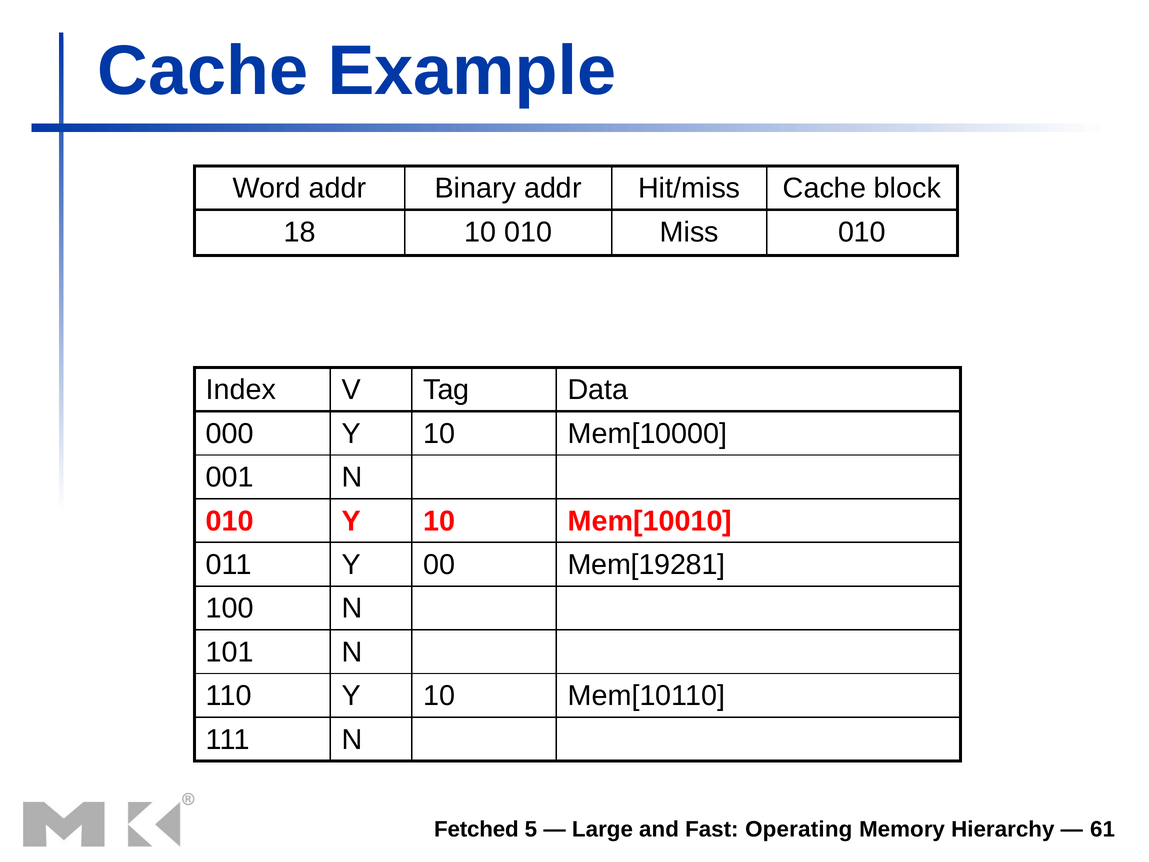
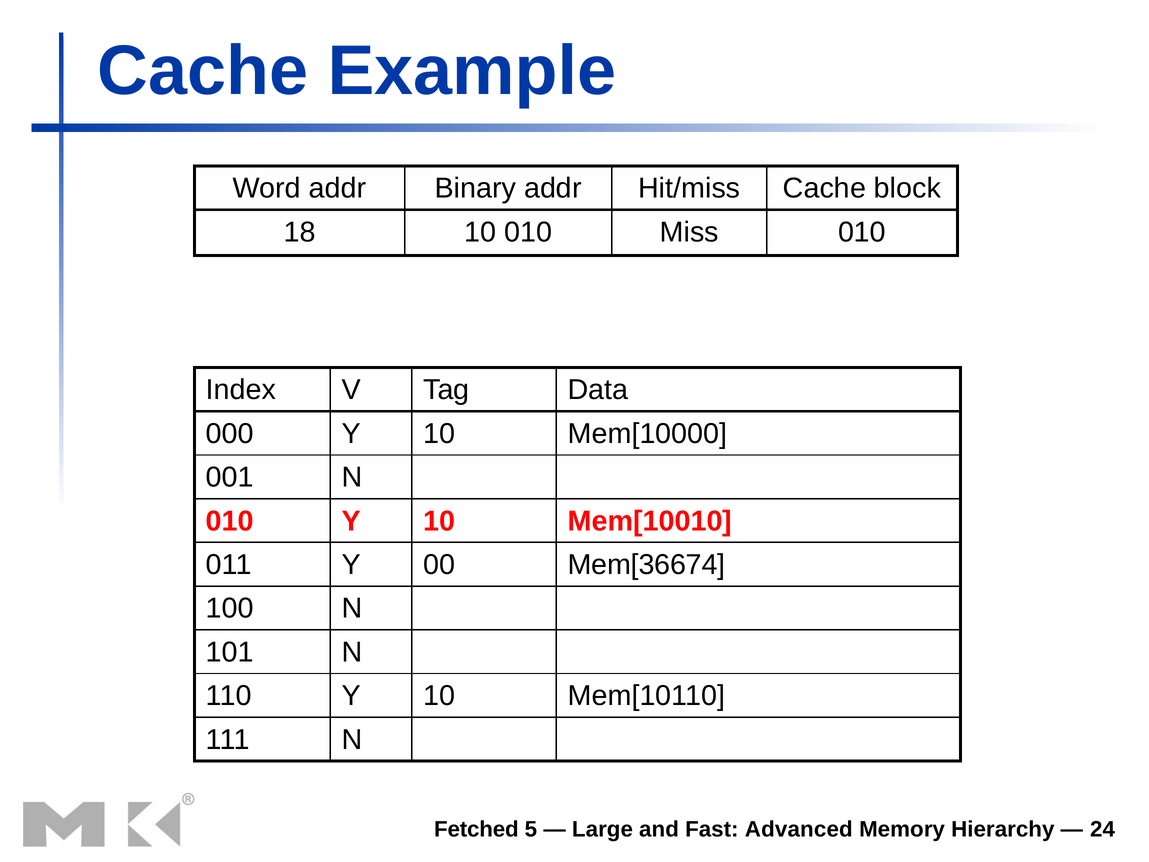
Mem[19281: Mem[19281 -> Mem[36674
Operating: Operating -> Advanced
61: 61 -> 24
